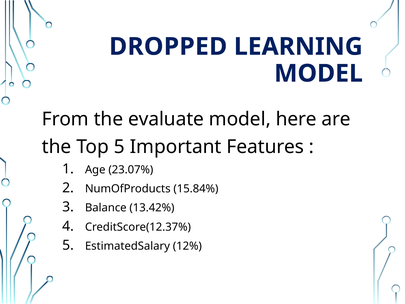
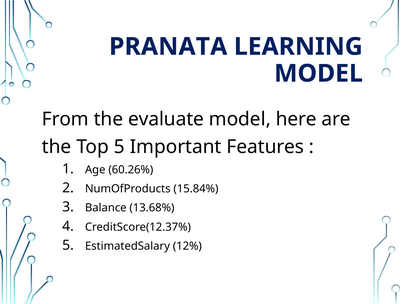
DROPPED: DROPPED -> PRANATA
23.07%: 23.07% -> 60.26%
13.42%: 13.42% -> 13.68%
